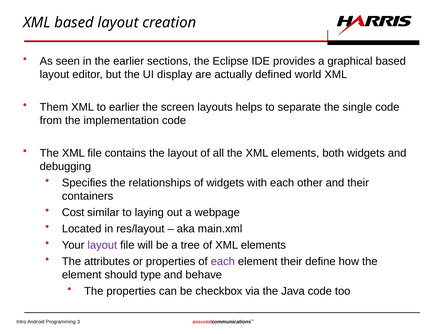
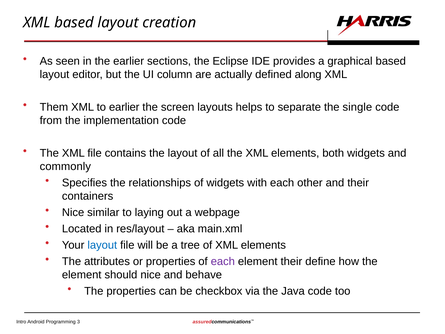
display: display -> column
world: world -> along
debugging: debugging -> commonly
Cost at (73, 212): Cost -> Nice
layout at (102, 245) colour: purple -> blue
should type: type -> nice
